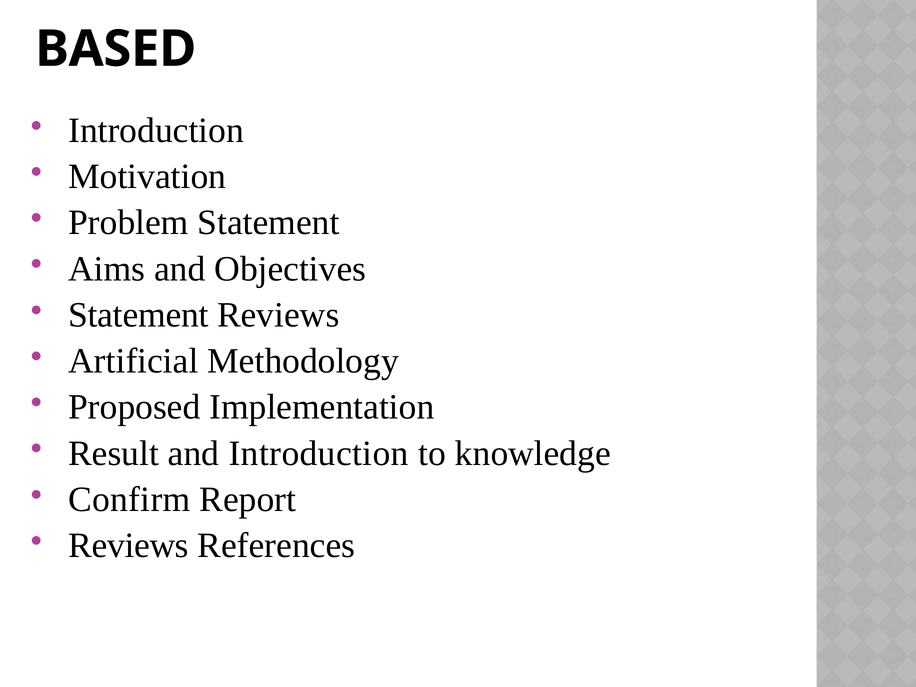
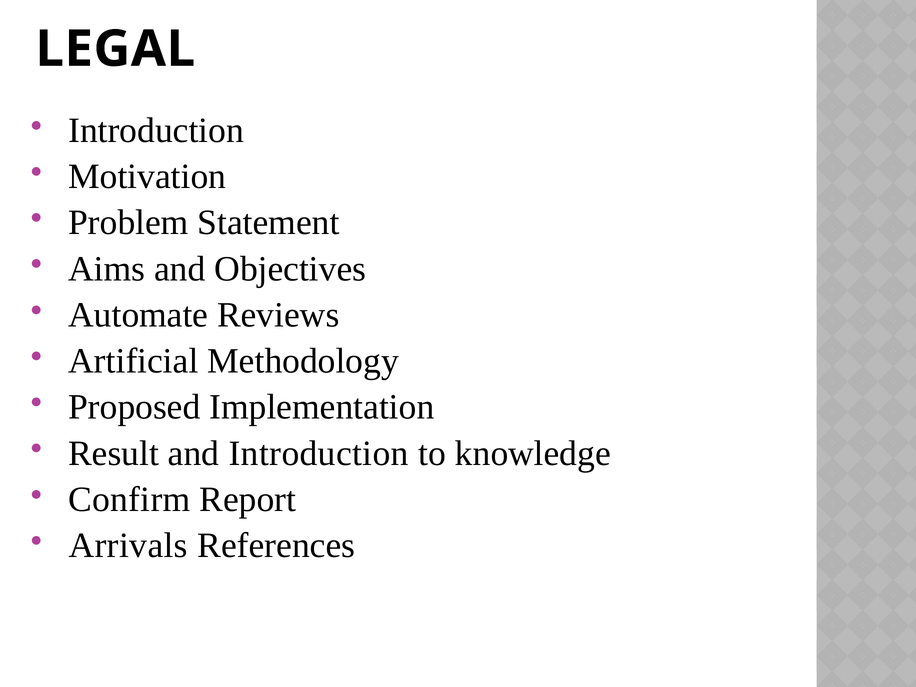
BASED: BASED -> LEGAL
Statement at (138, 315): Statement -> Automate
Reviews at (129, 546): Reviews -> Arrivals
